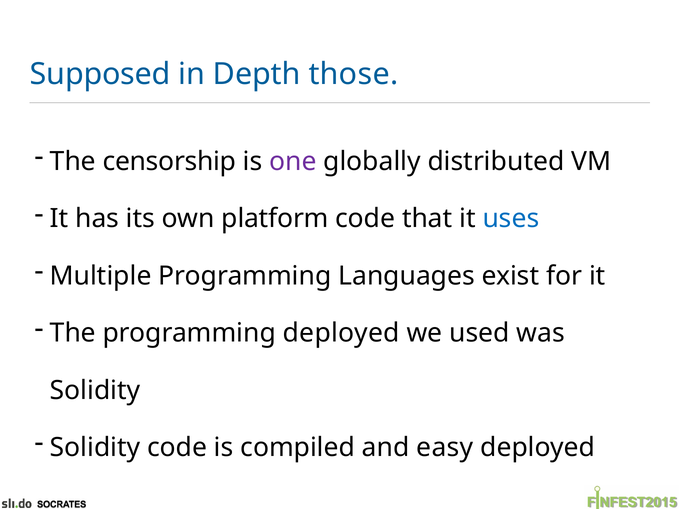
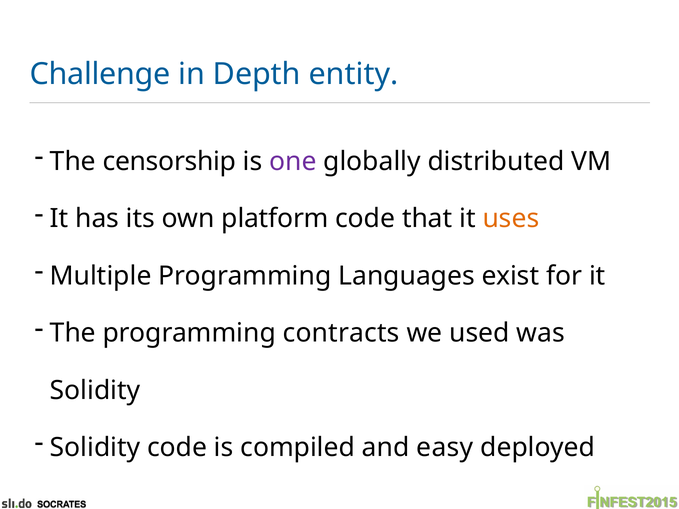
Supposed: Supposed -> Challenge
those: those -> entity
uses colour: blue -> orange
programming deployed: deployed -> contracts
